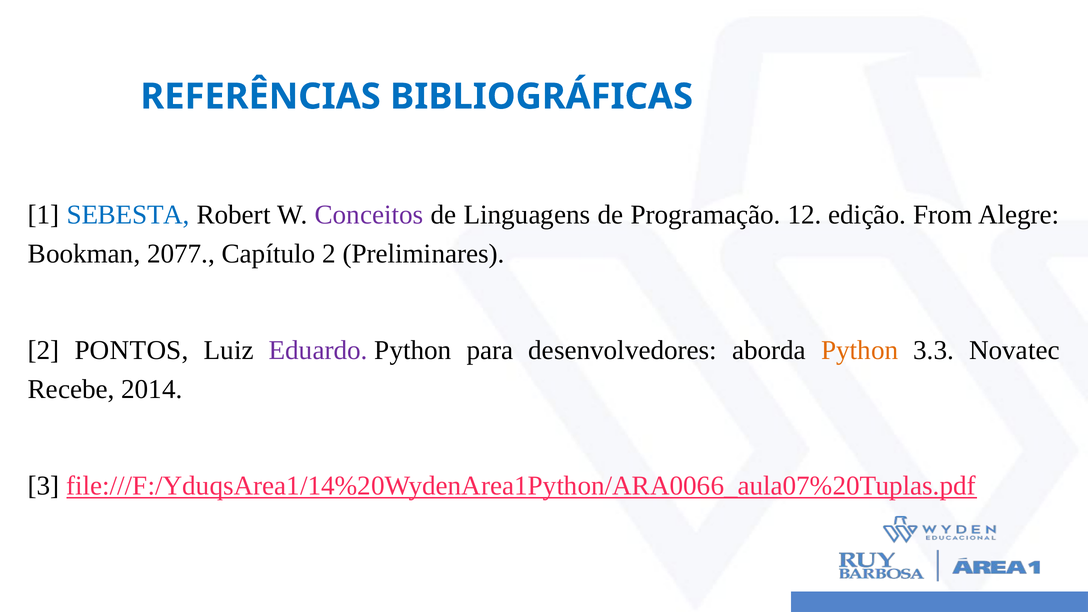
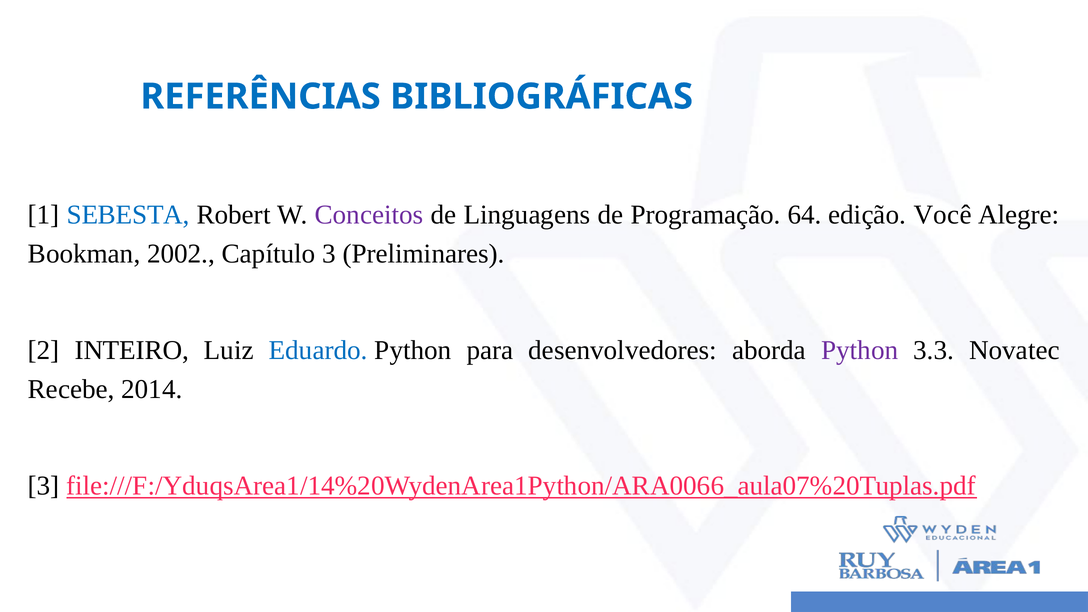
12: 12 -> 64
From: From -> Você
2077: 2077 -> 2002
Capítulo 2: 2 -> 3
PONTOS: PONTOS -> INTEIRO
Eduardo colour: purple -> blue
Python at (860, 350) colour: orange -> purple
